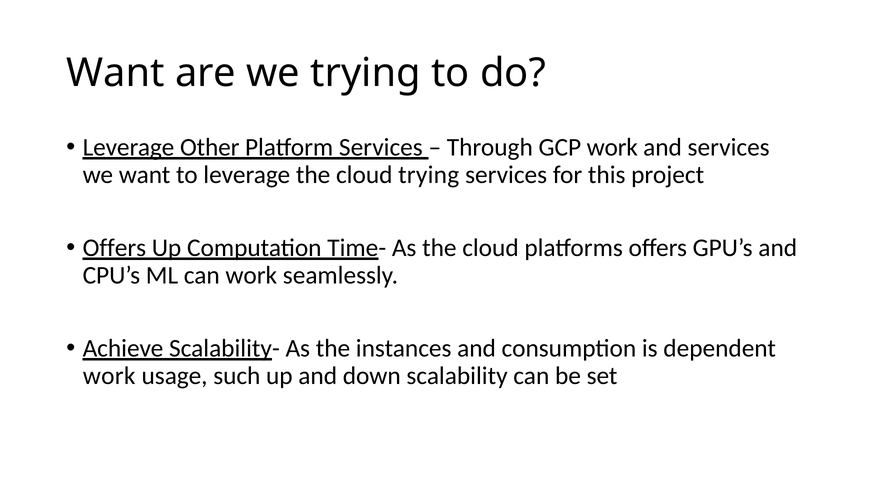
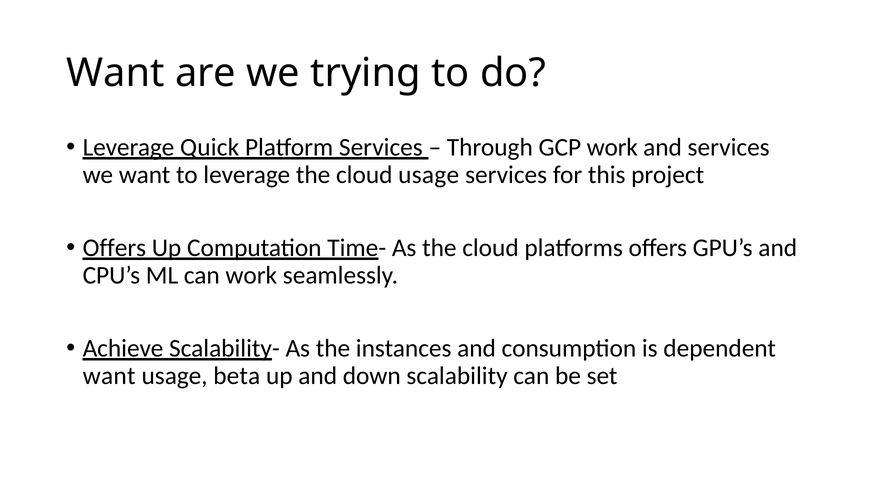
Other: Other -> Quick
cloud trying: trying -> usage
work at (109, 375): work -> want
such: such -> beta
